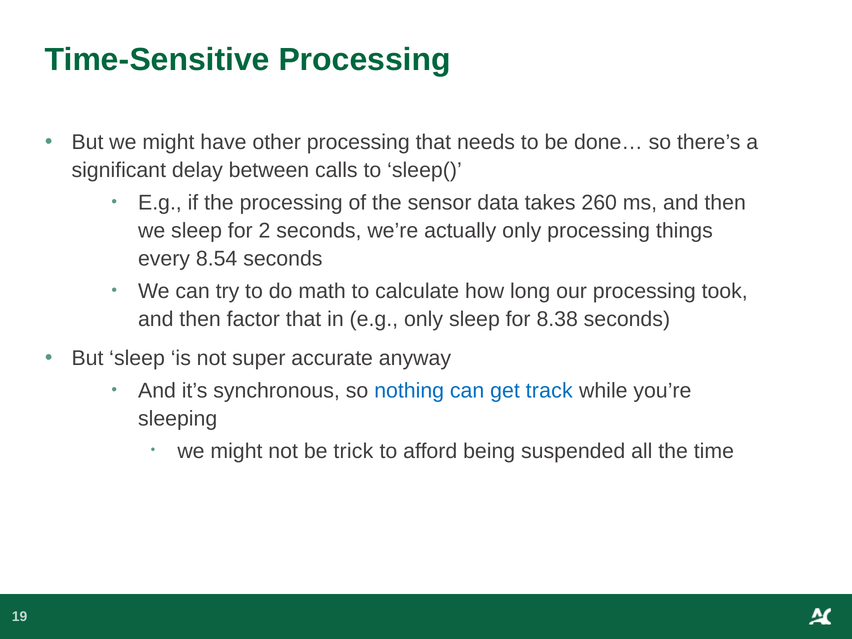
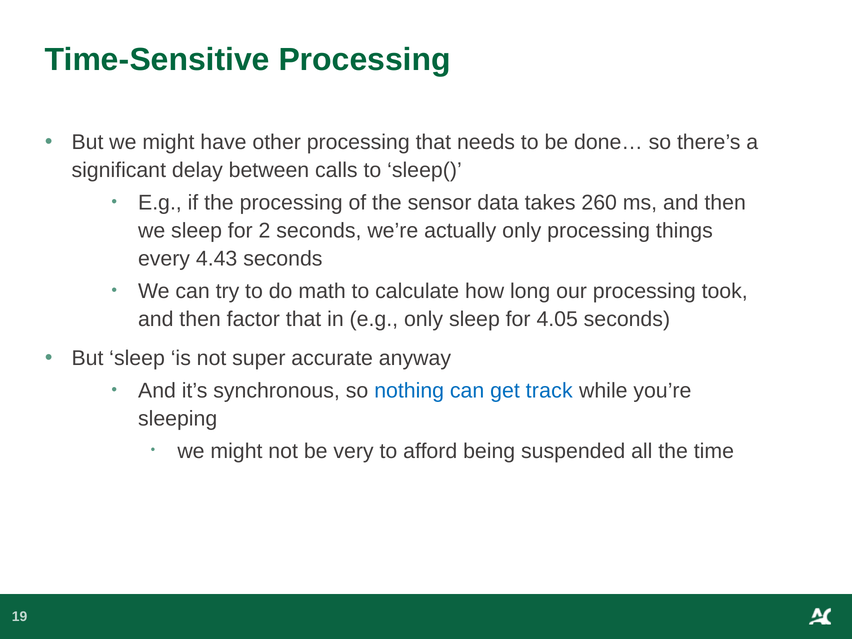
8.54: 8.54 -> 4.43
8.38: 8.38 -> 4.05
trick: trick -> very
